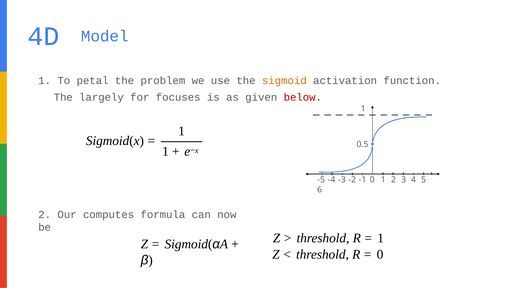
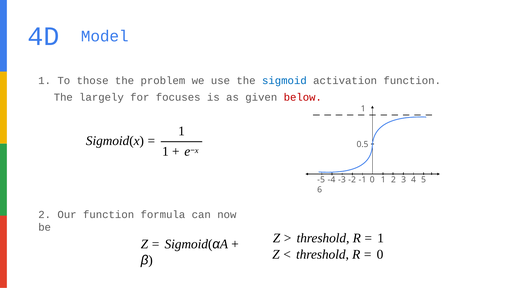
petal: petal -> those
sigmoid colour: orange -> blue
Our computes: computes -> function
